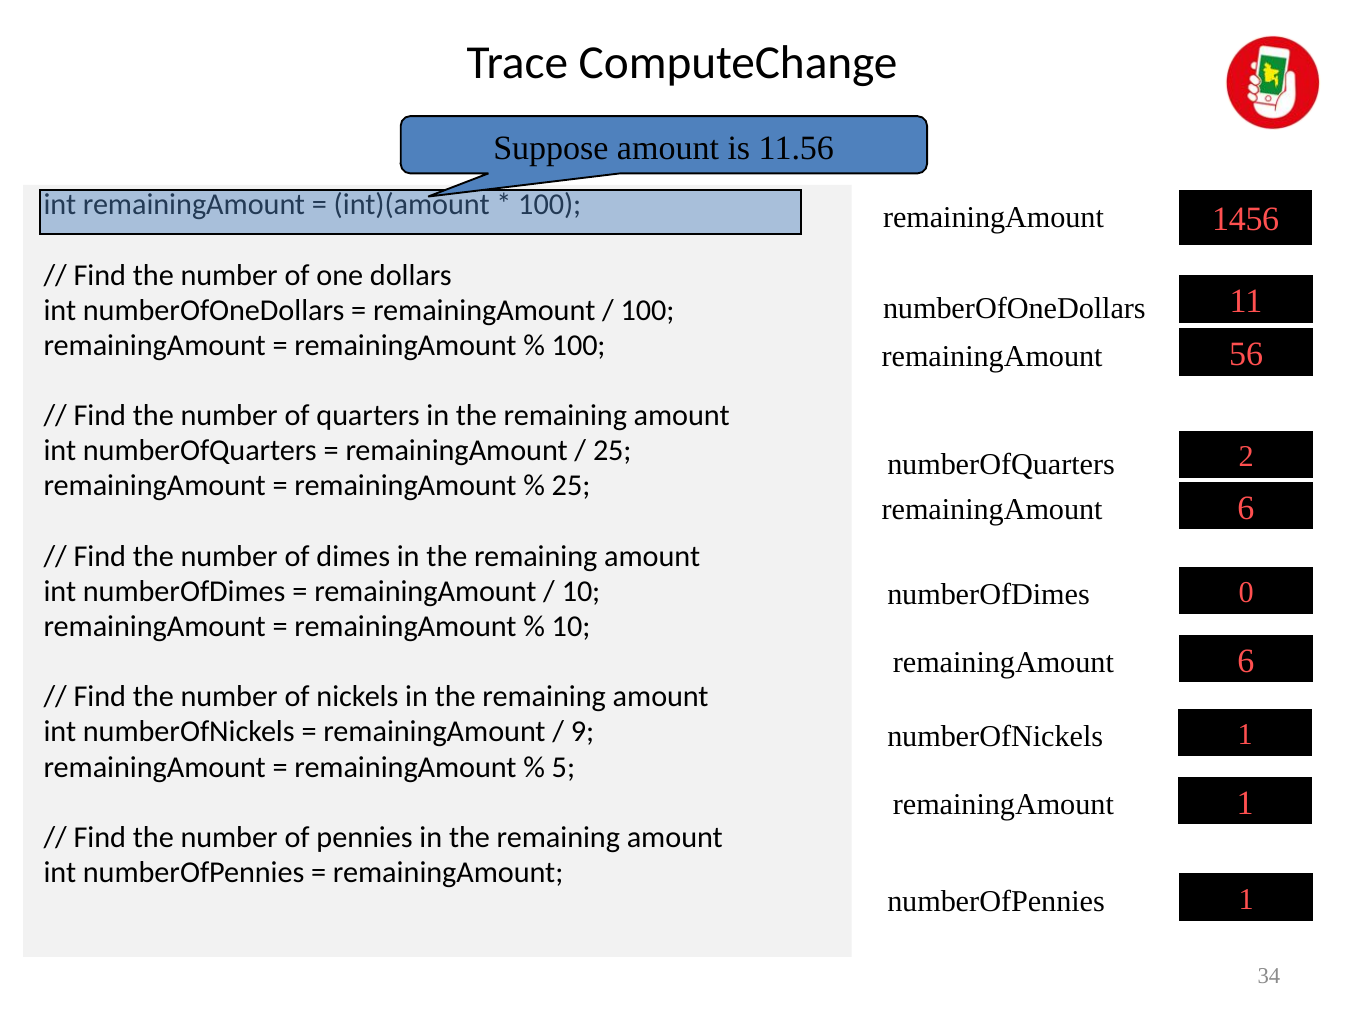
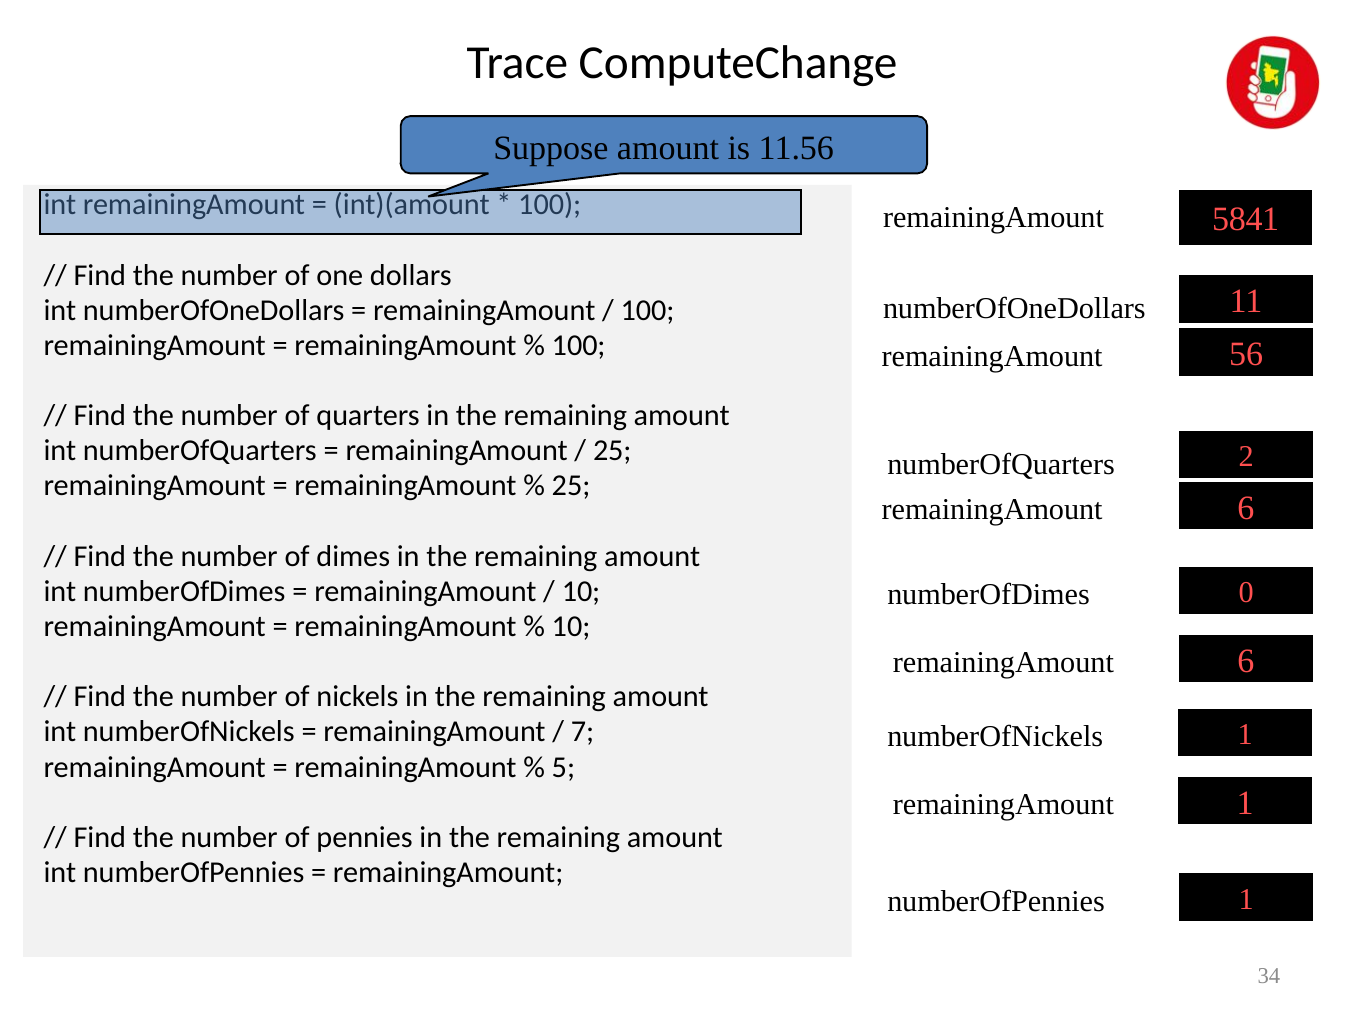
1456: 1456 -> 5841
9: 9 -> 7
